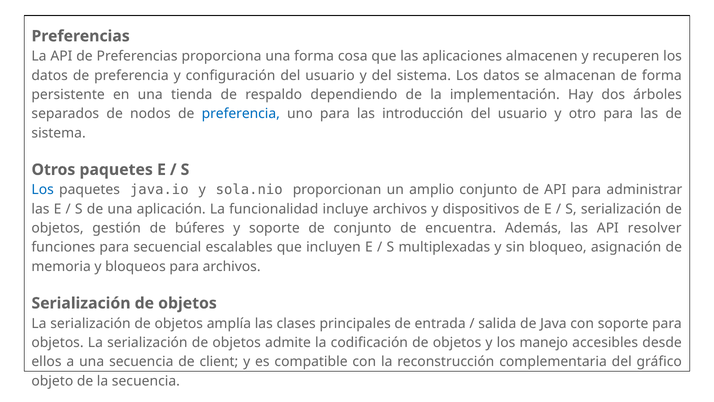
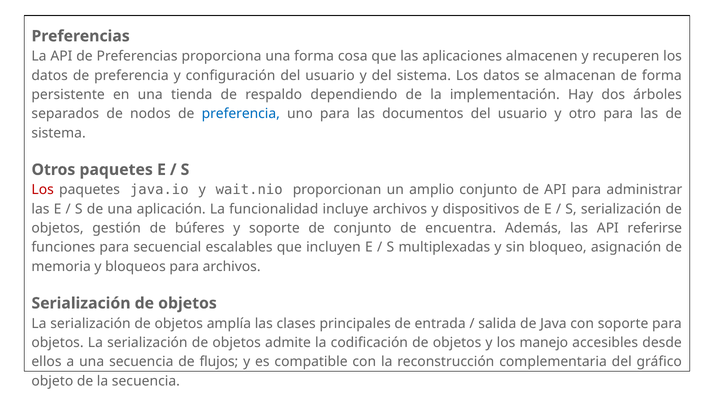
introducción: introducción -> documentos
Los at (43, 190) colour: blue -> red
sola.nio: sola.nio -> wait.nio
resolver: resolver -> referirse
client: client -> flujos
